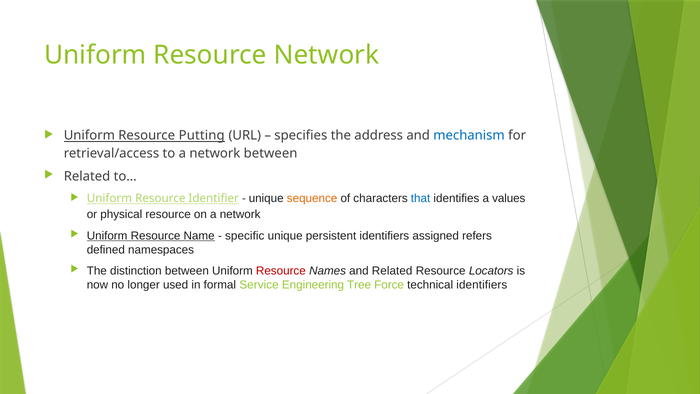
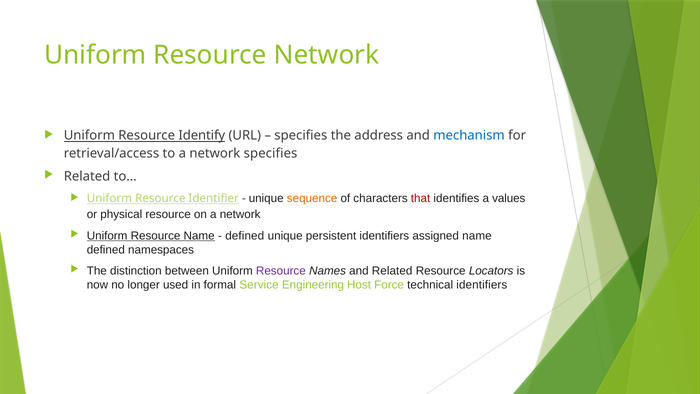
Putting: Putting -> Identify
network between: between -> specifies
that colour: blue -> red
specific at (245, 236): specific -> defined
assigned refers: refers -> name
Resource at (281, 271) colour: red -> purple
Tree: Tree -> Host
